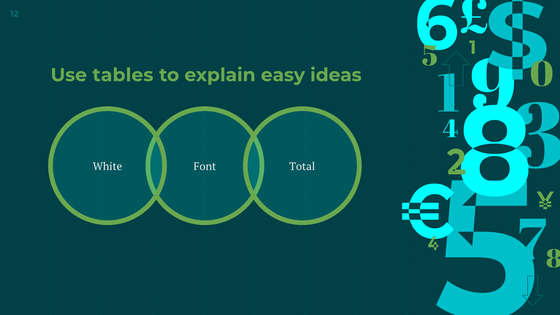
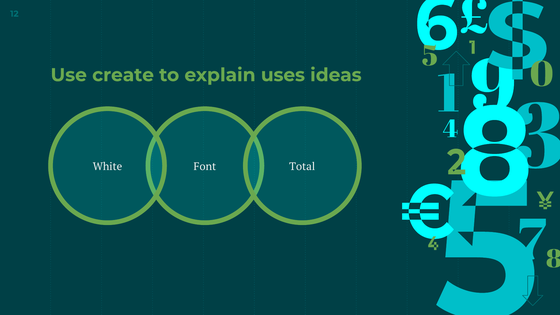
tables: tables -> create
easy: easy -> uses
